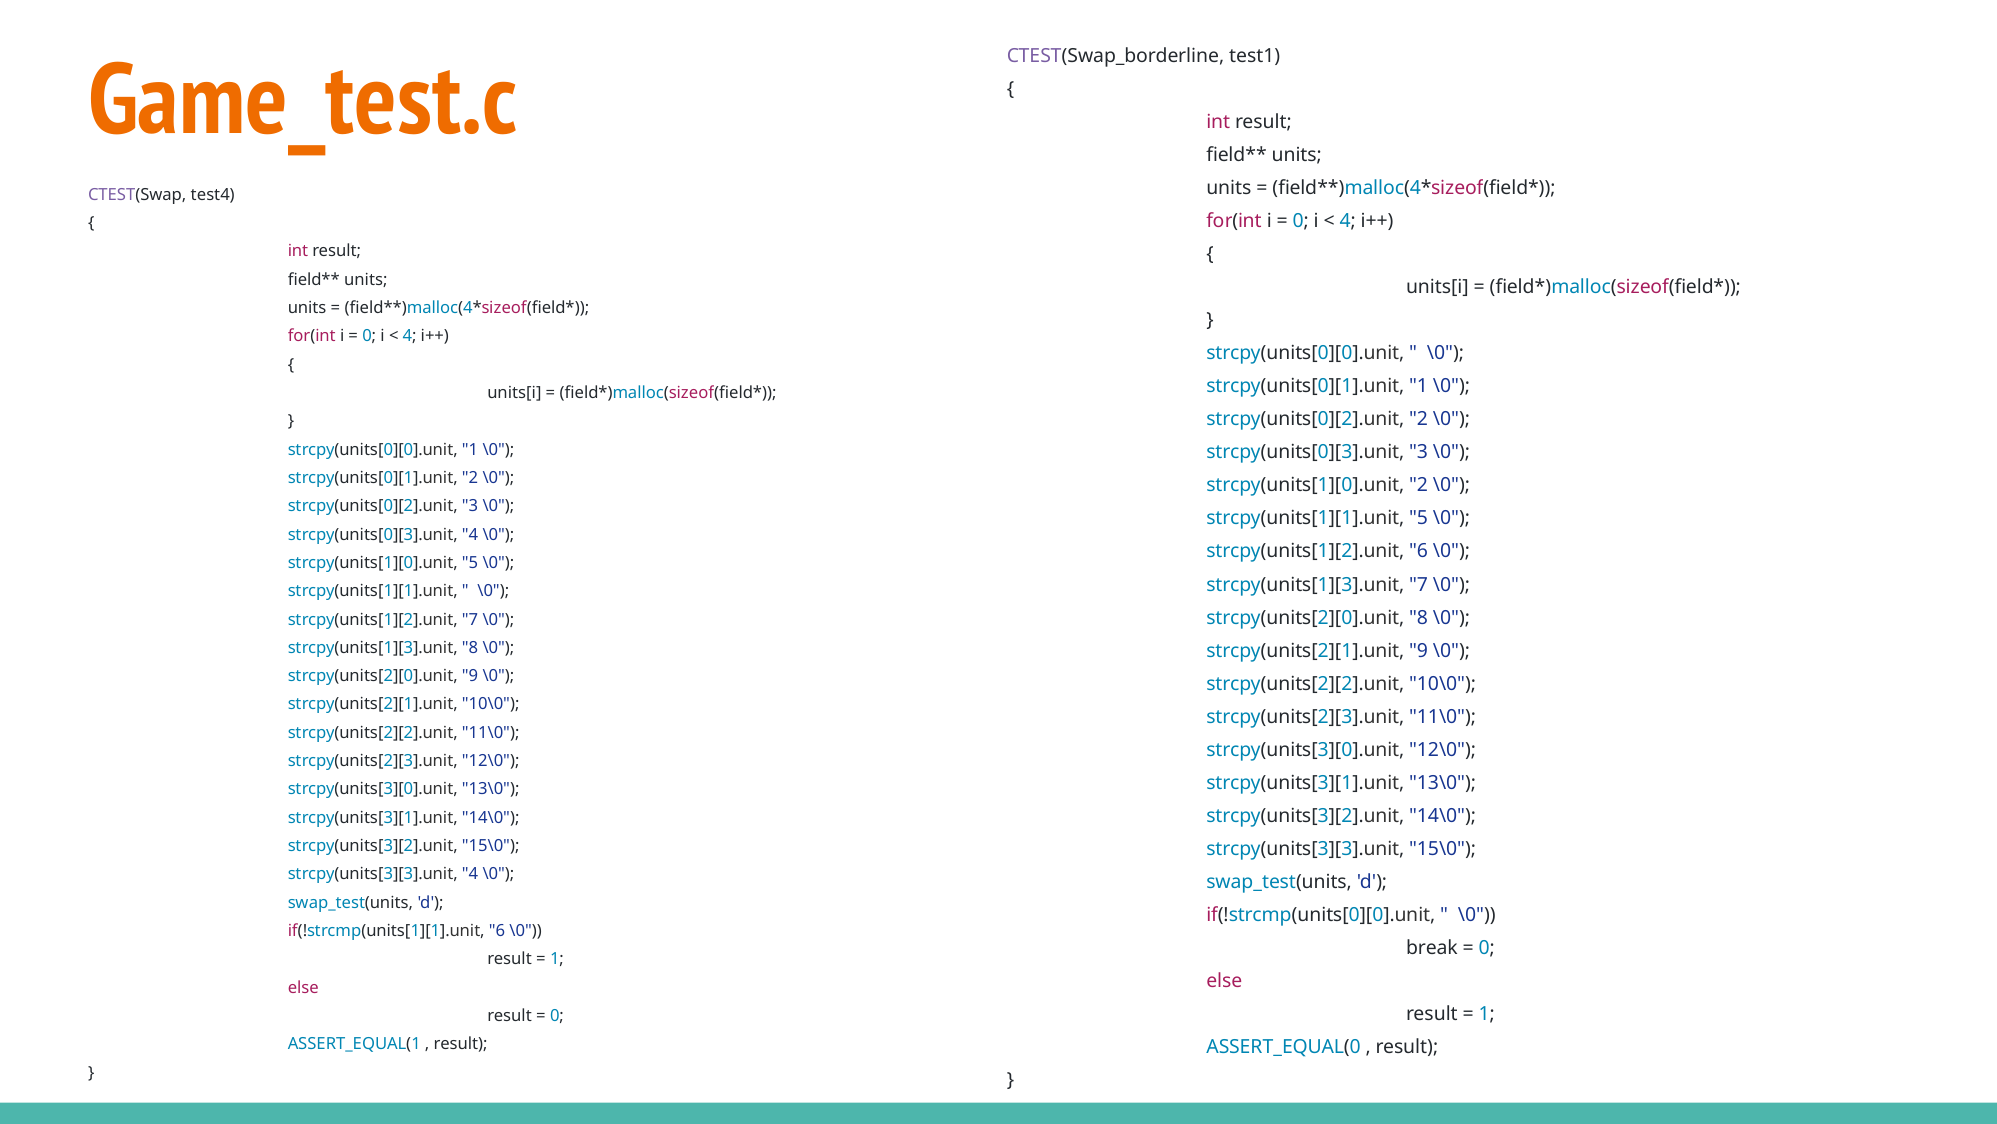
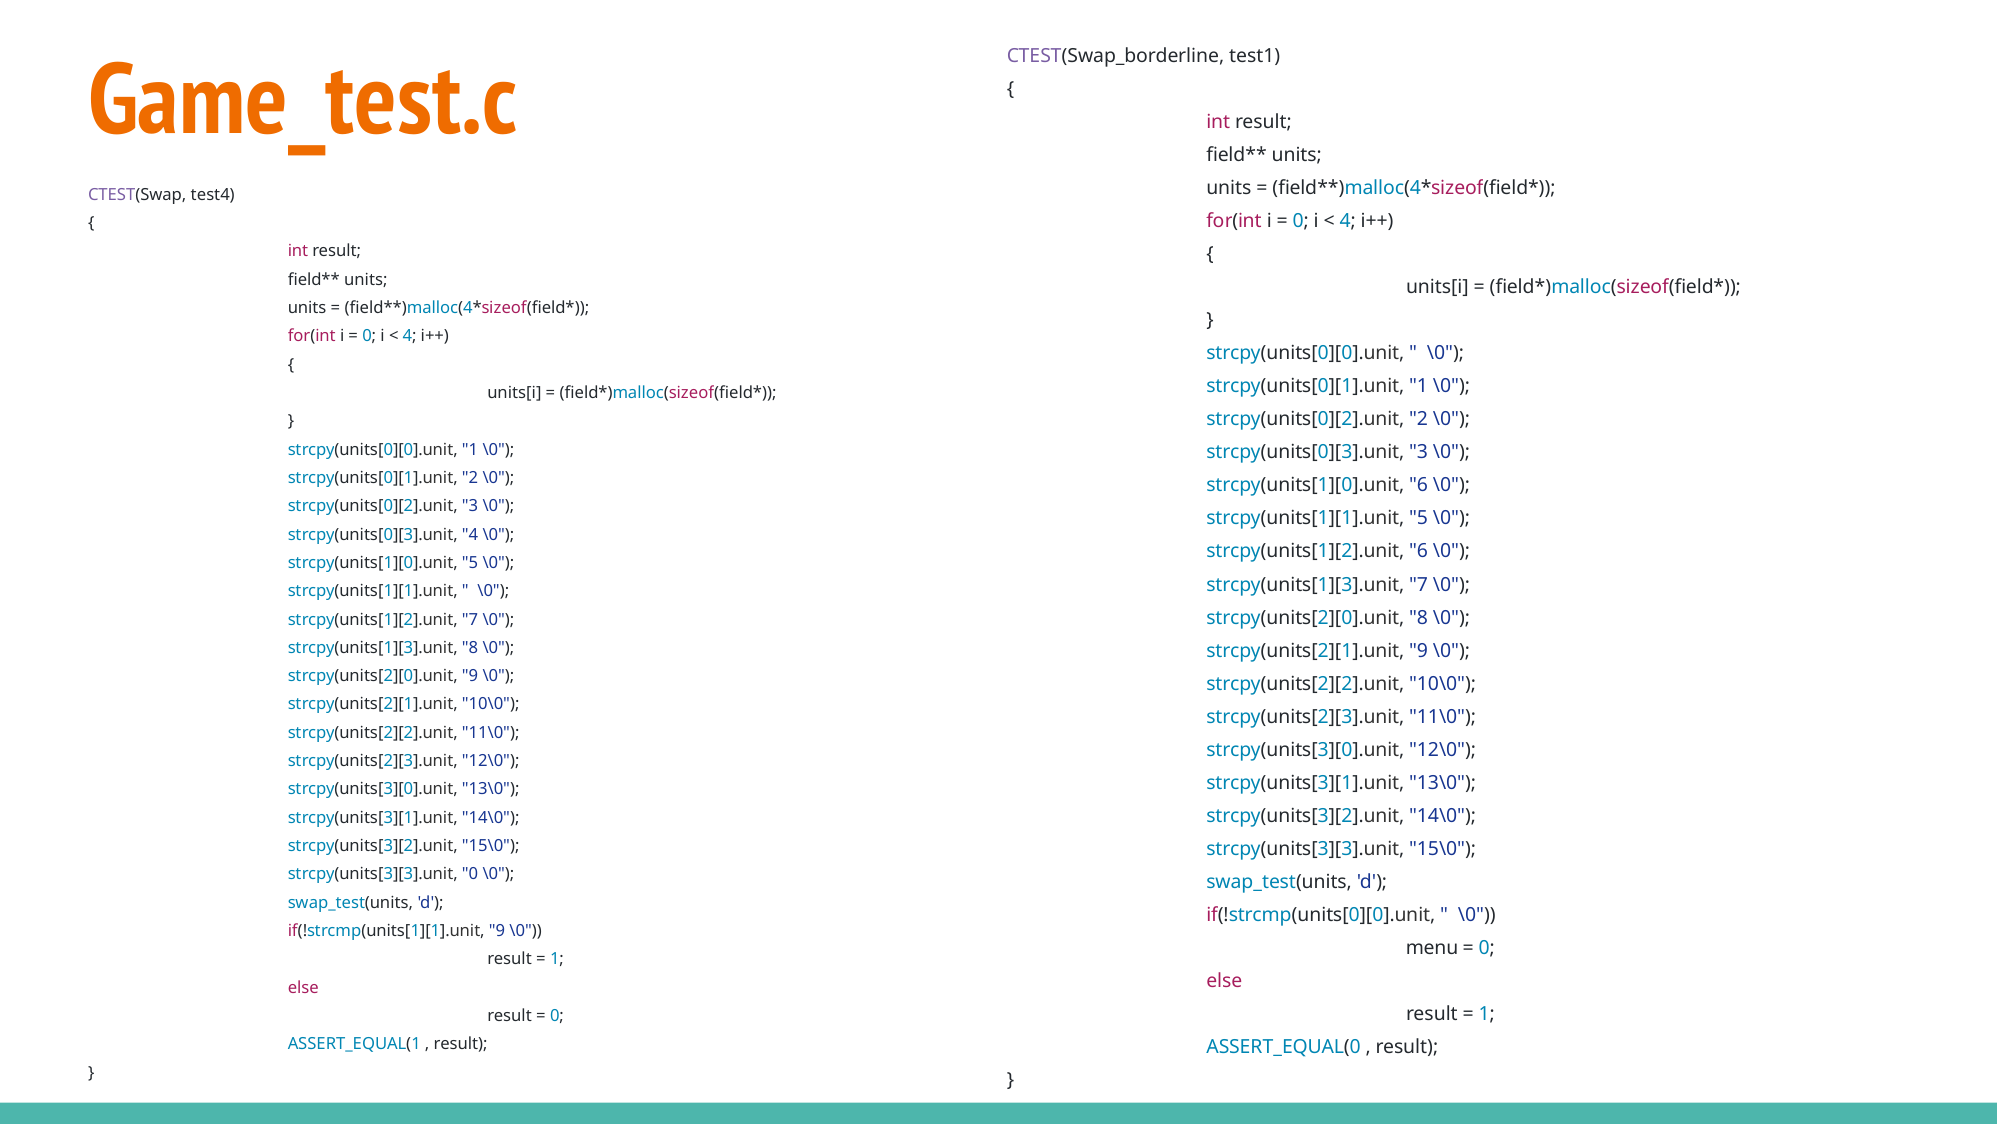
strcpy(units[1][0].unit 2: 2 -> 6
strcpy(units[3][3].unit 4: 4 -> 0
if(!strcmp(units[1][1].unit 6: 6 -> 9
break: break -> menu
